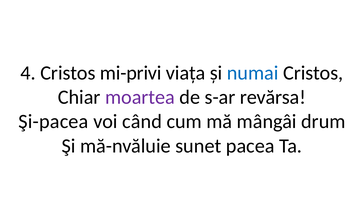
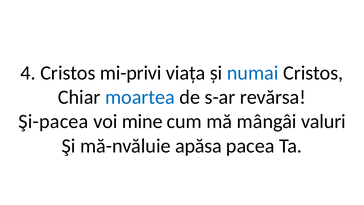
moartea colour: purple -> blue
când: când -> mine
drum: drum -> valuri
sunet: sunet -> apăsa
